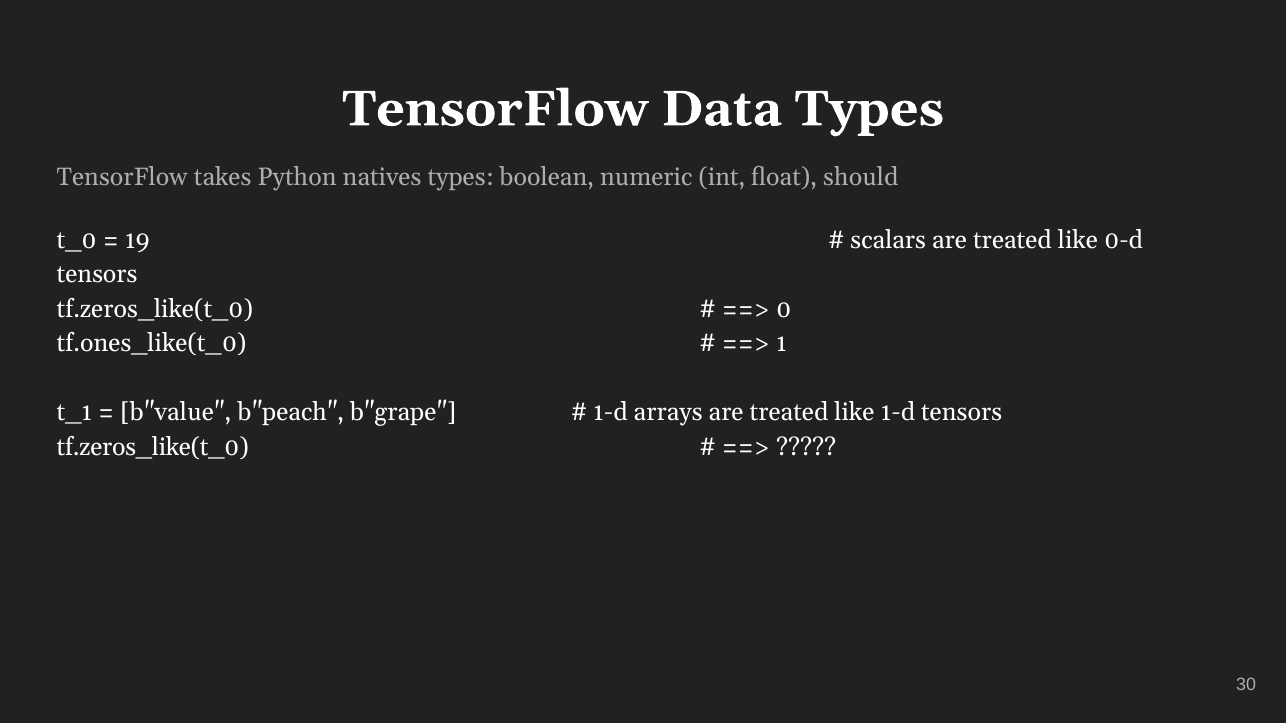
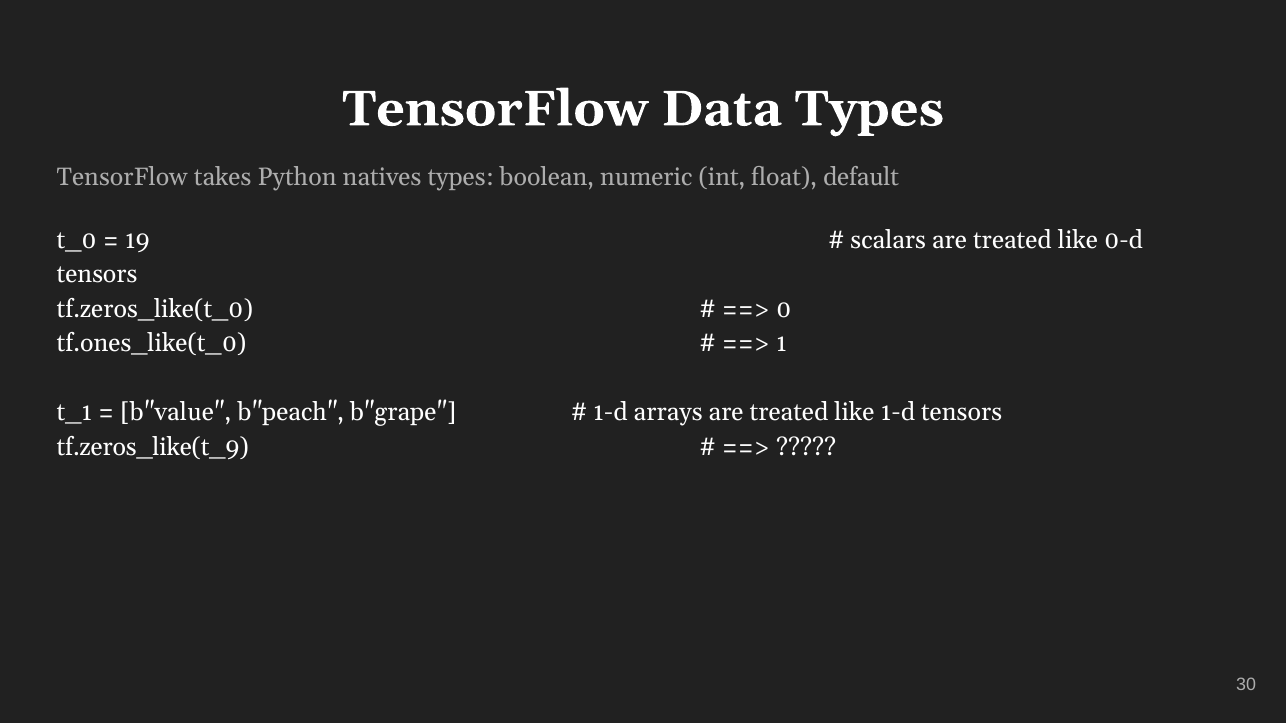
should: should -> default
tf.zeros_like(t_0 at (153, 447): tf.zeros_like(t_0 -> tf.zeros_like(t_9
